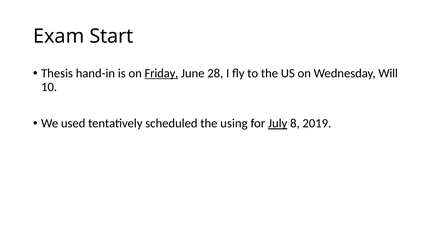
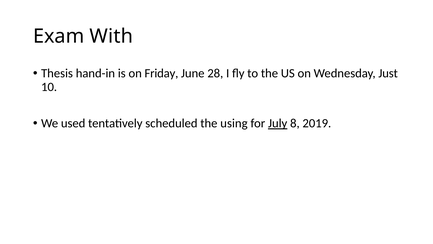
Start: Start -> With
Friday underline: present -> none
Will: Will -> Just
